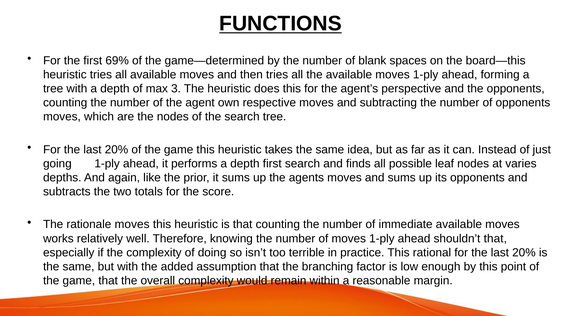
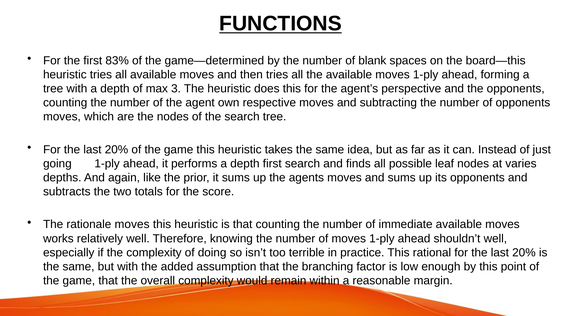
69%: 69% -> 83%
shouldn’t that: that -> well
